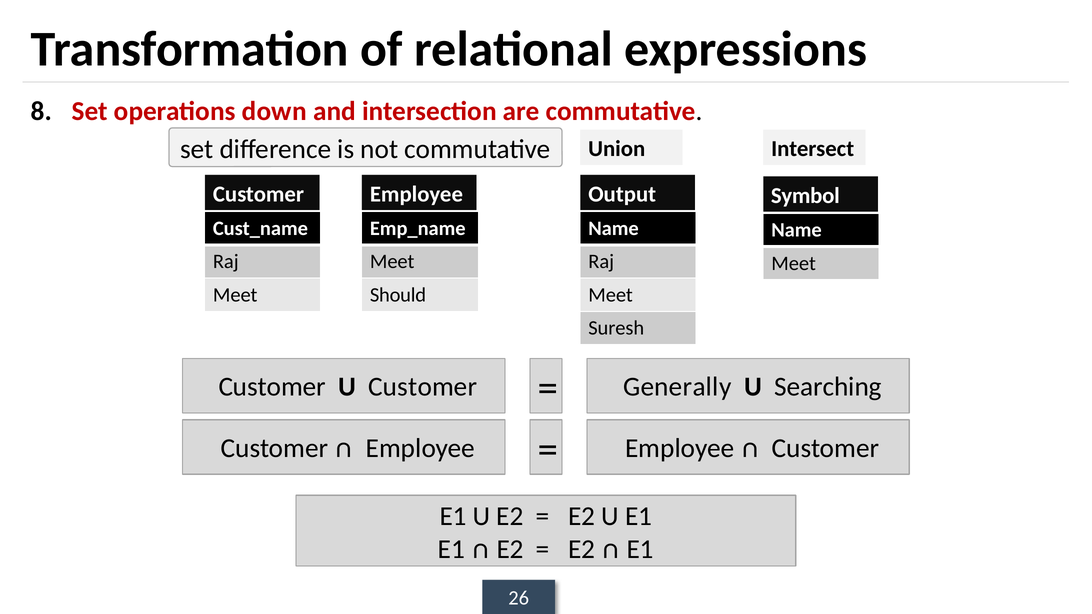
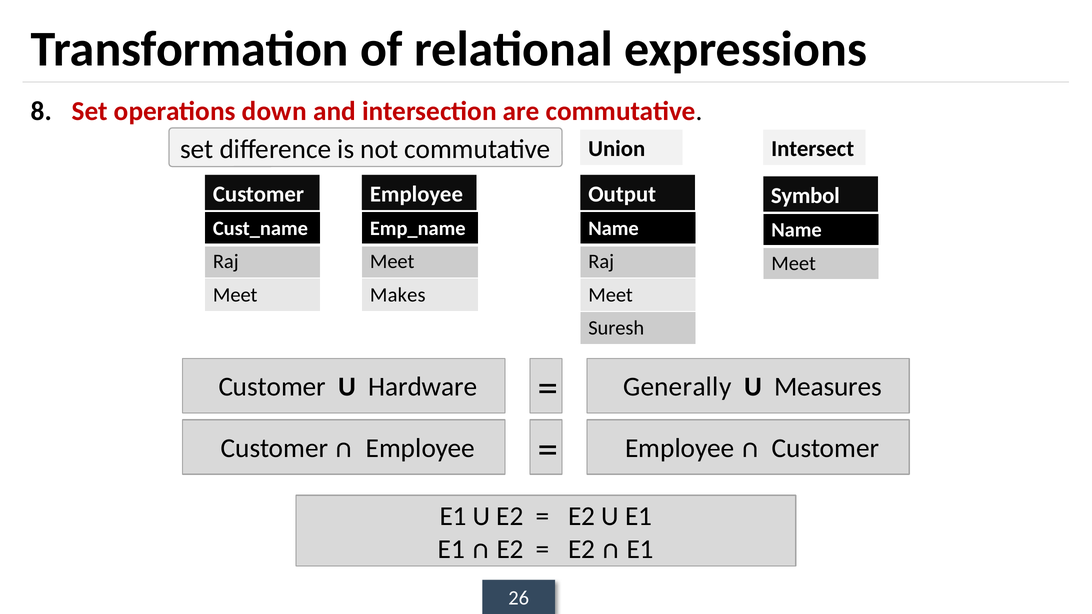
Should: Should -> Makes
U Customer: Customer -> Hardware
Searching: Searching -> Measures
